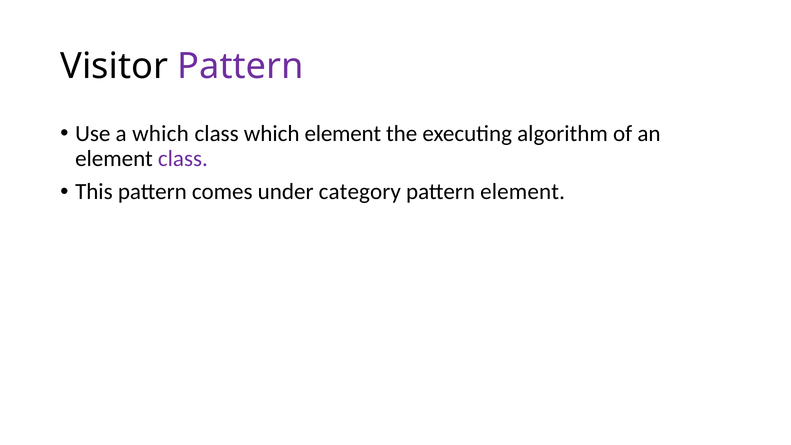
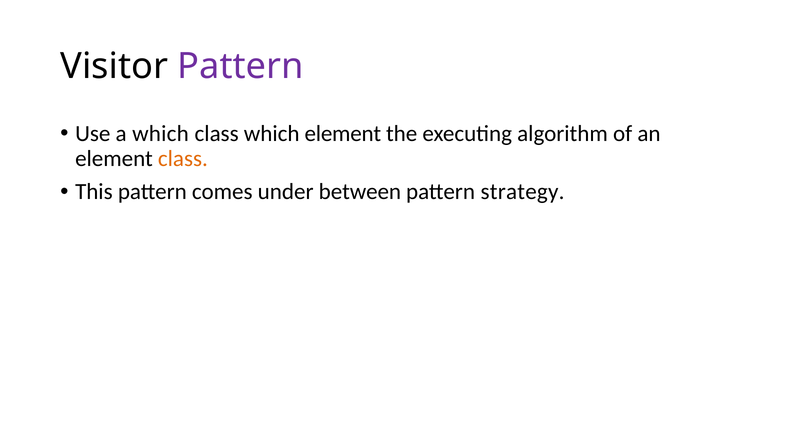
class at (183, 159) colour: purple -> orange
category: category -> between
pattern element: element -> strategy
